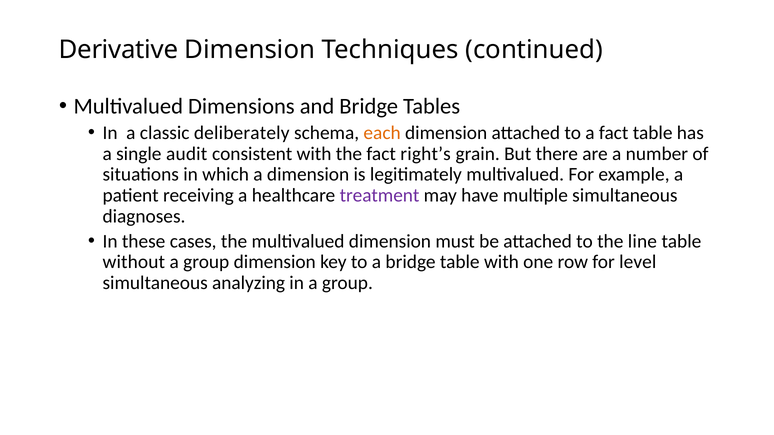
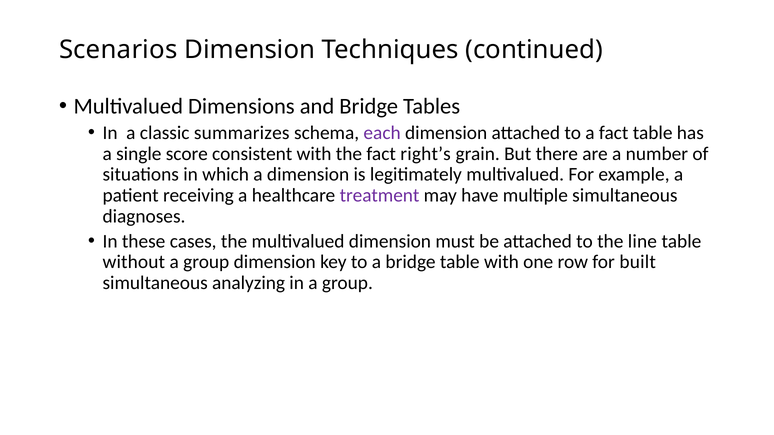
Derivative: Derivative -> Scenarios
deliberately: deliberately -> summarizes
each colour: orange -> purple
audit: audit -> score
level: level -> built
